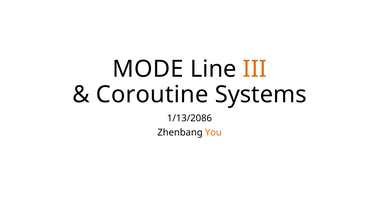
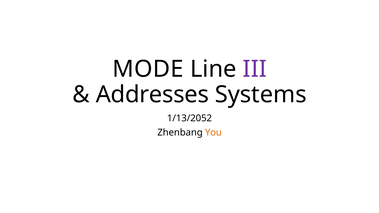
III colour: orange -> purple
Coroutine: Coroutine -> Addresses
1/13/2086: 1/13/2086 -> 1/13/2052
